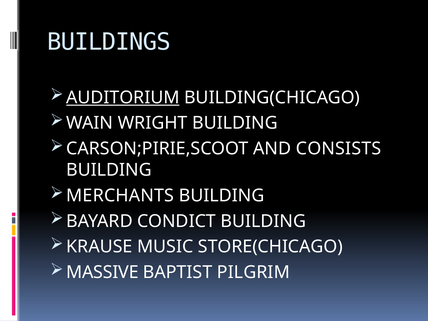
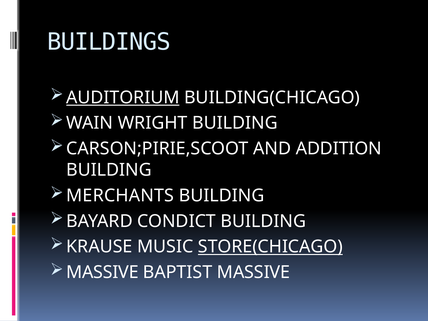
CONSISTS: CONSISTS -> ADDITION
STORE(CHICAGO underline: none -> present
BAPTIST PILGRIM: PILGRIM -> MASSIVE
